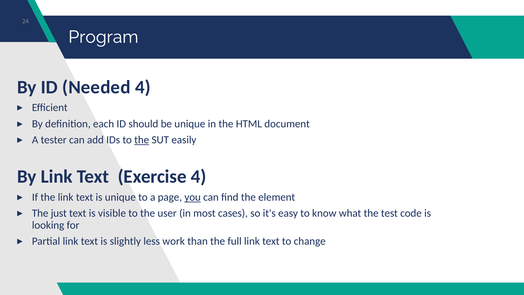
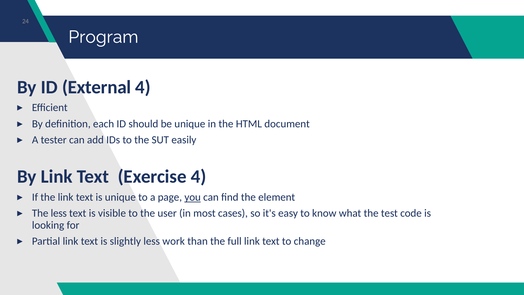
Needed: Needed -> External
the at (142, 140) underline: present -> none
The just: just -> less
